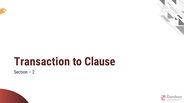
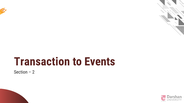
Clause: Clause -> Events
